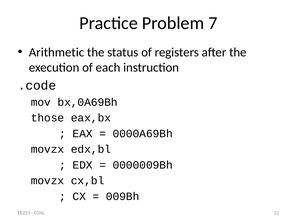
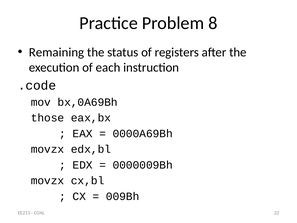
7: 7 -> 8
Arithmetic: Arithmetic -> Remaining
